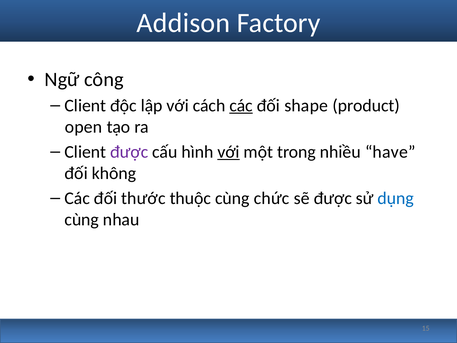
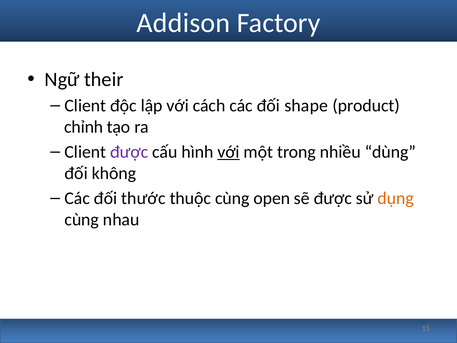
công: công -> their
các at (241, 106) underline: present -> none
open: open -> chỉnh
have: have -> dùng
chức: chức -> open
dụng colour: blue -> orange
